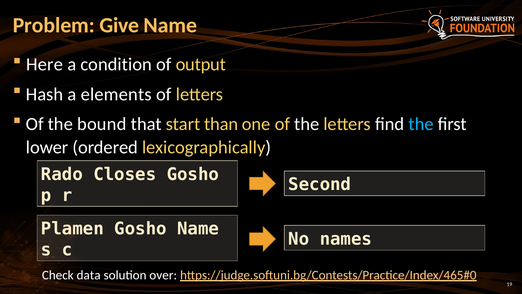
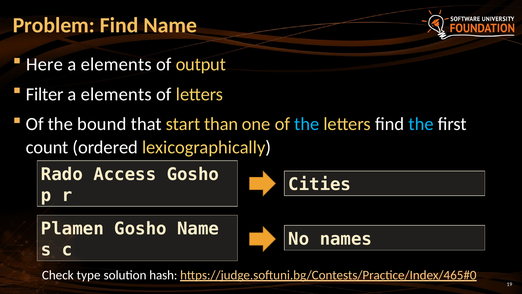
Problem Give: Give -> Find
condition at (116, 64): condition -> elements
Hash: Hash -> Filter
the at (307, 124) colour: white -> light blue
lower: lower -> count
Closes: Closes -> Access
Second: Second -> Cities
data: data -> type
over: over -> hash
